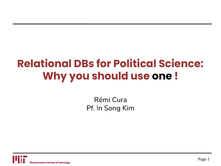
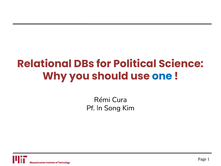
one colour: black -> blue
